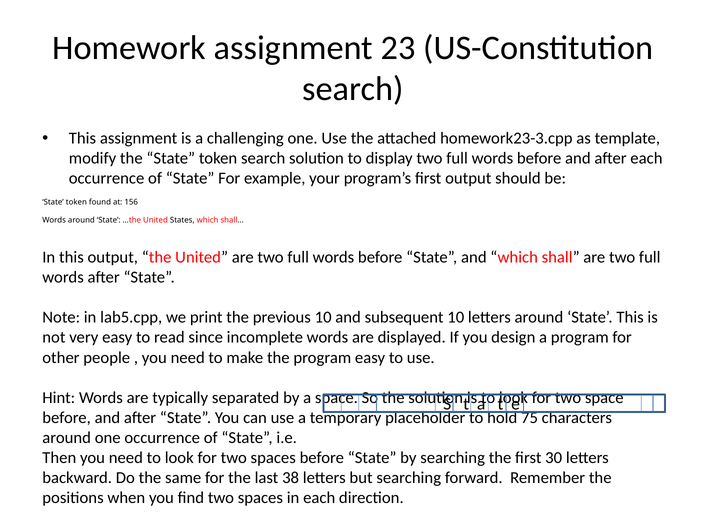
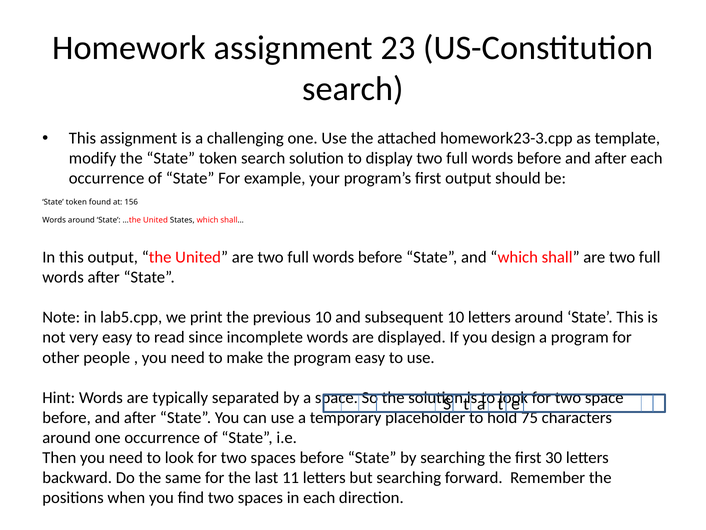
38: 38 -> 11
